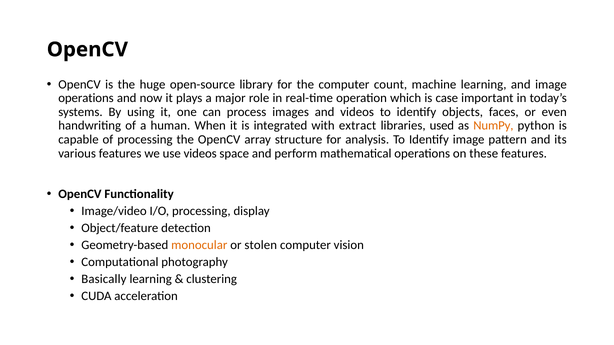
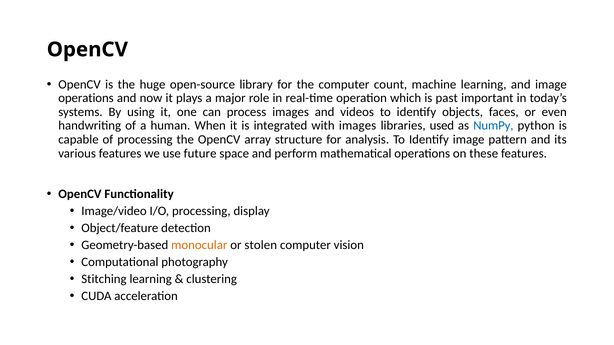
case: case -> past
with extract: extract -> images
NumPy colour: orange -> blue
use videos: videos -> future
Basically: Basically -> Stitching
